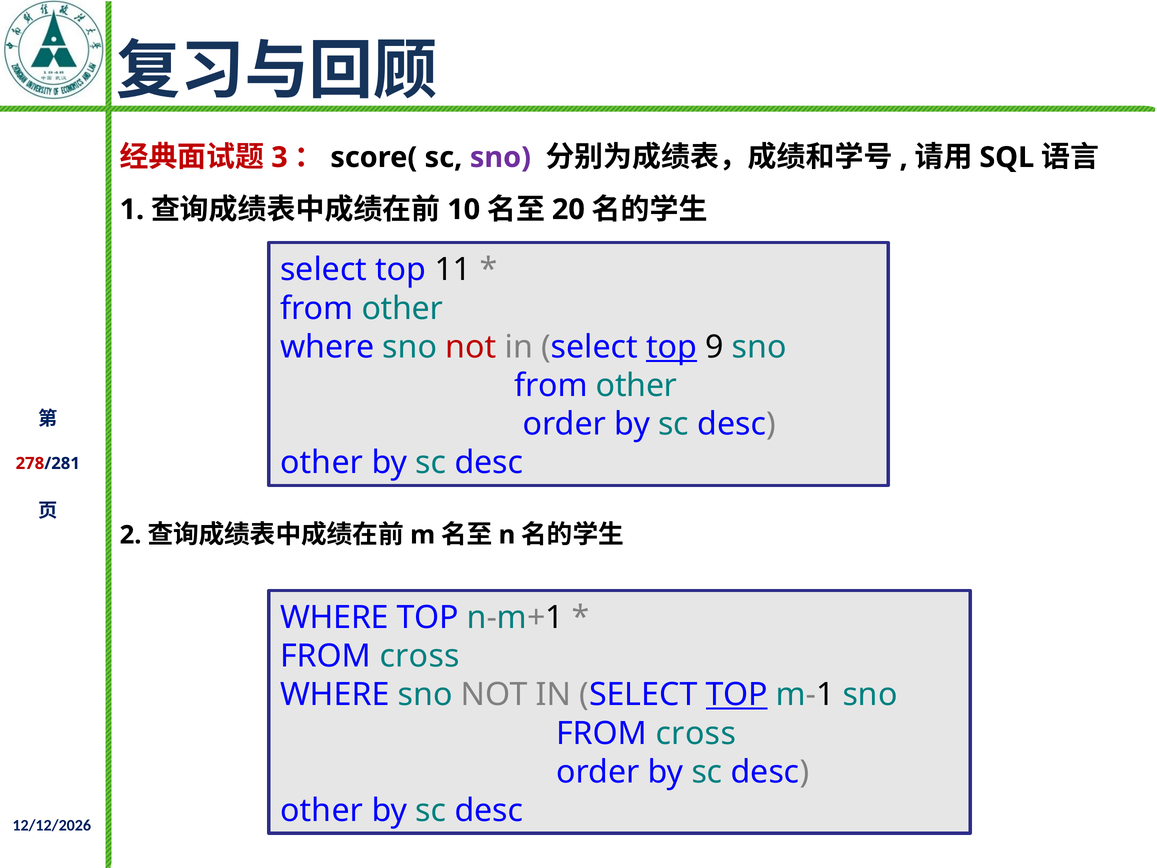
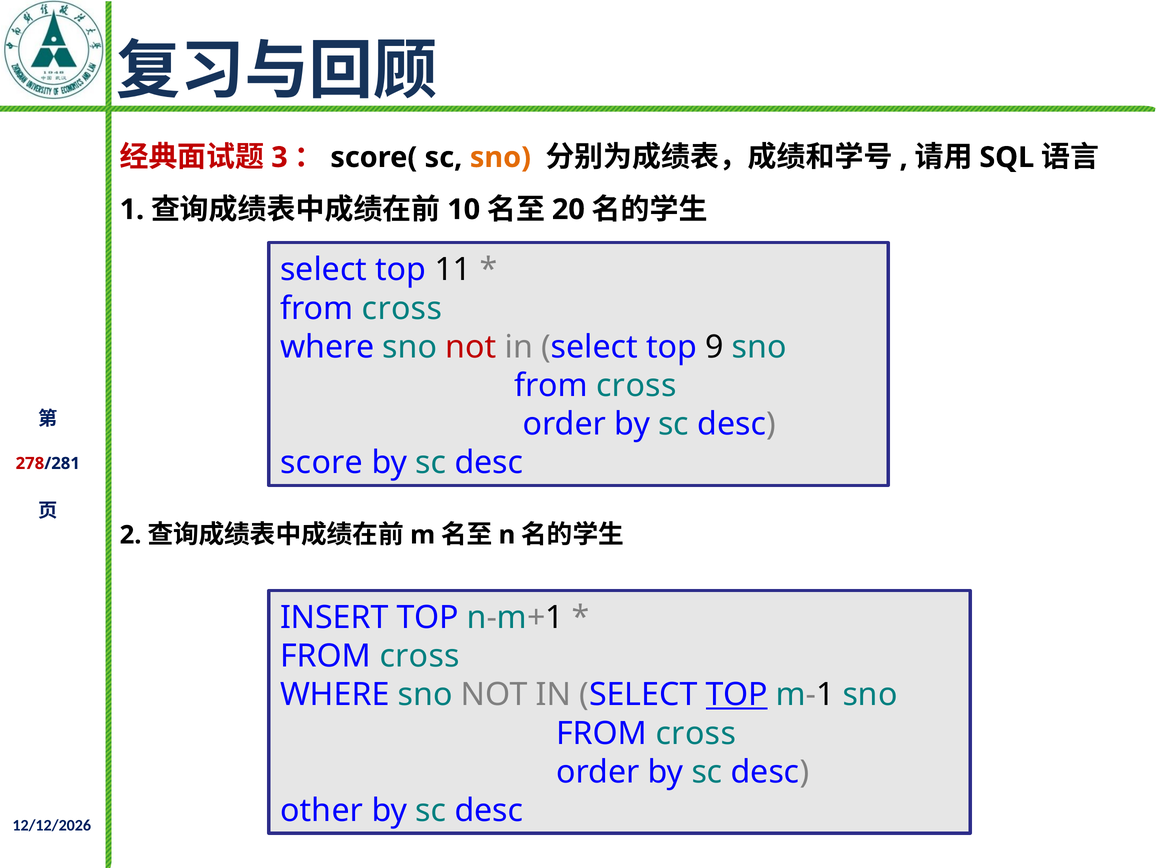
sno at (500, 157) colour: purple -> orange
other at (402, 308): other -> cross
top at (671, 347) underline: present -> none
other at (637, 386): other -> cross
other at (322, 463): other -> score
WHERE at (334, 617): WHERE -> INSERT
